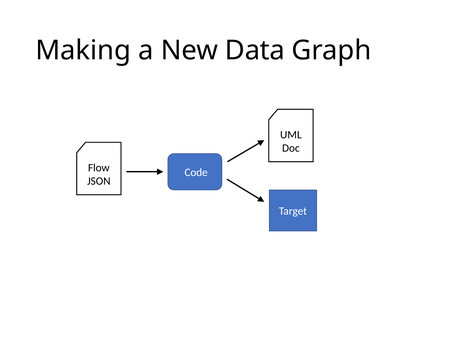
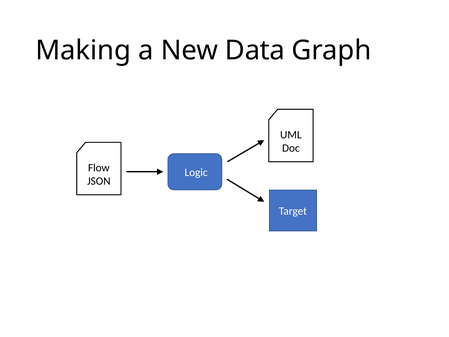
Code: Code -> Logic
